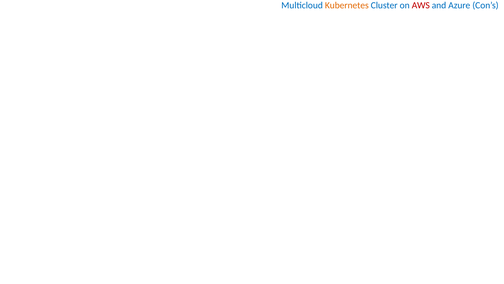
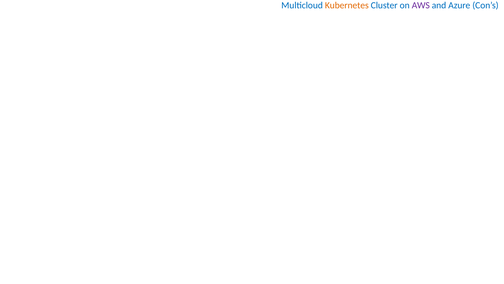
AWS colour: red -> purple
